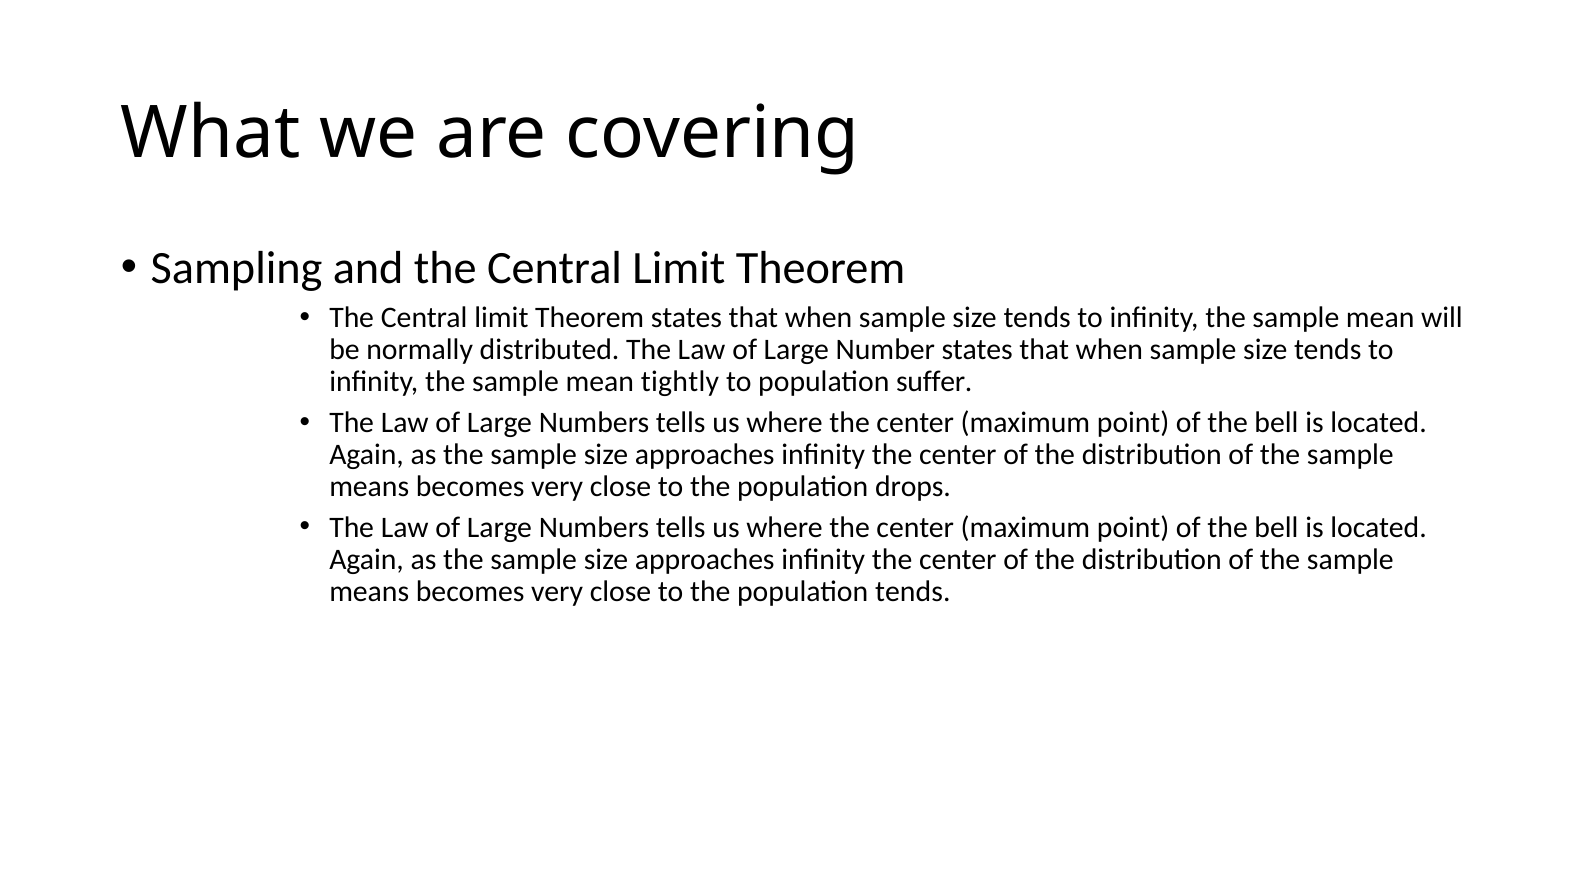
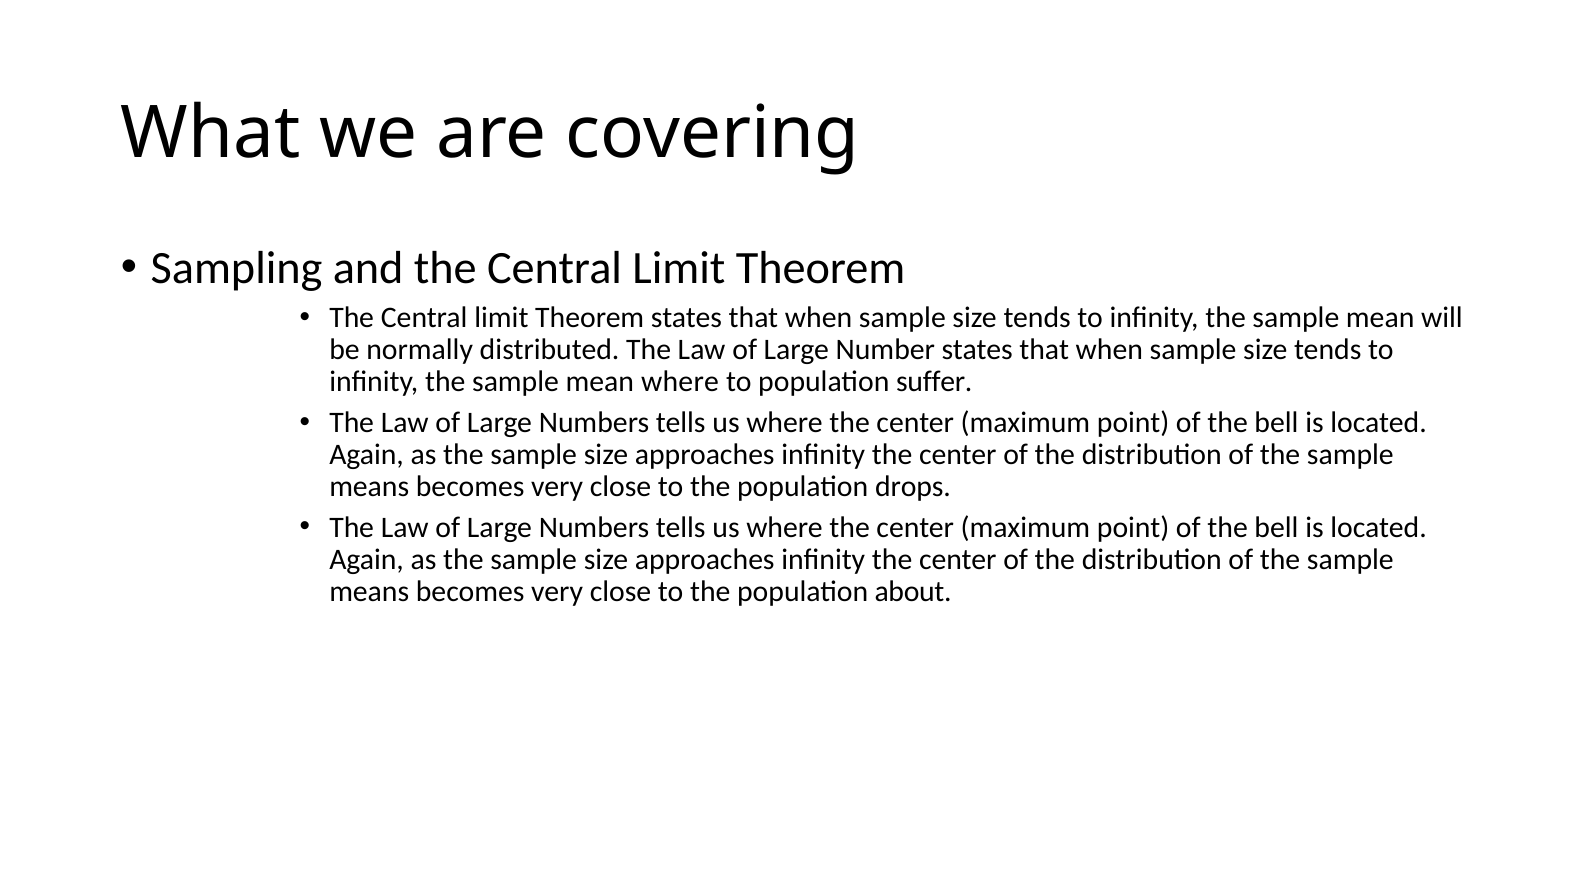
mean tightly: tightly -> where
population tends: tends -> about
